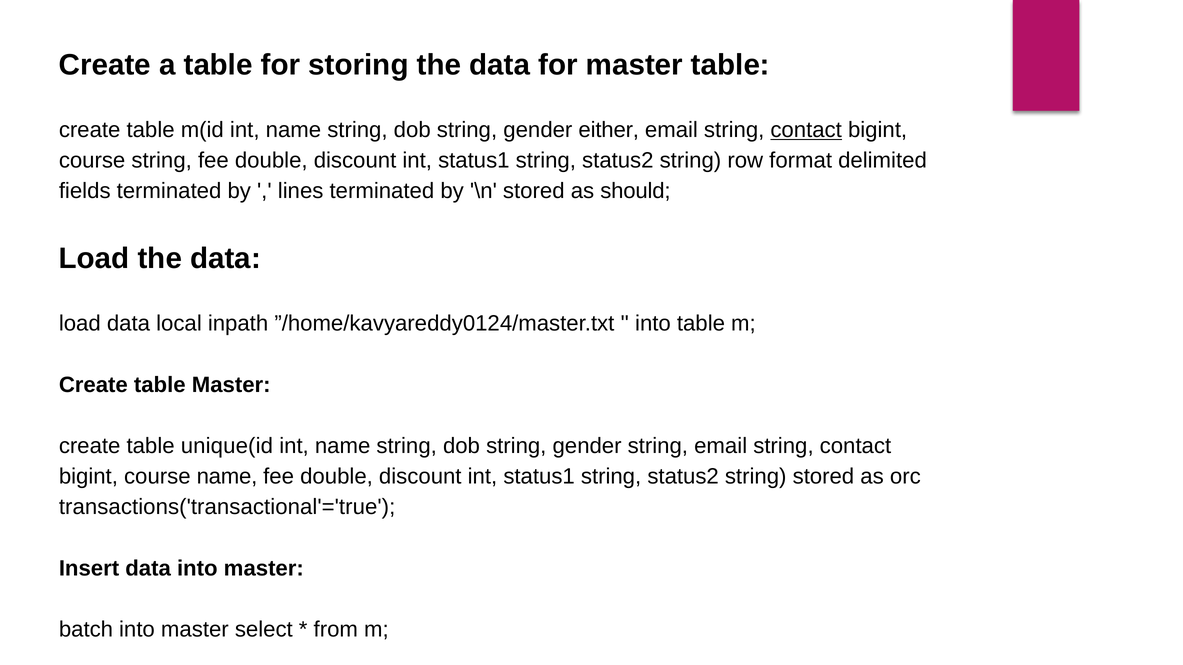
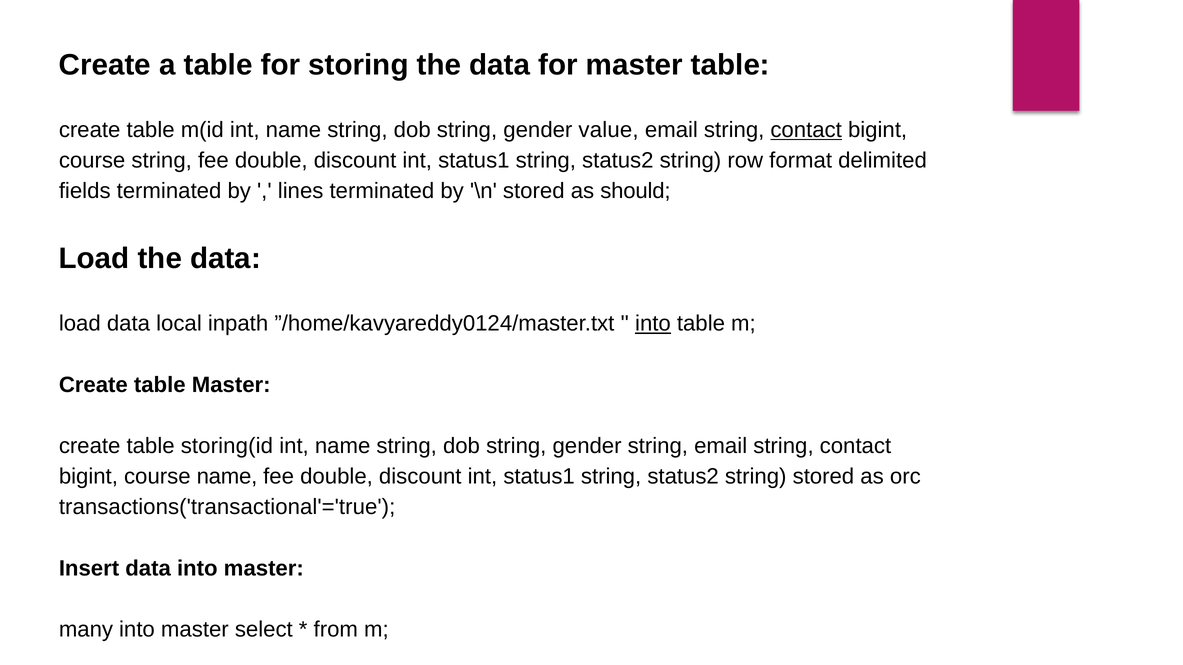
either: either -> value
into at (653, 324) underline: none -> present
unique(id: unique(id -> storing(id
batch: batch -> many
